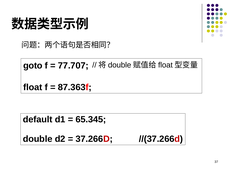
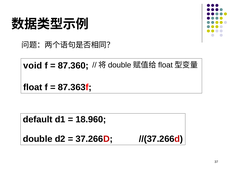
goto: goto -> void
77.707: 77.707 -> 87.360
65.345: 65.345 -> 18.960
